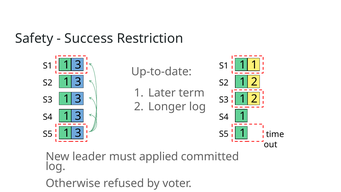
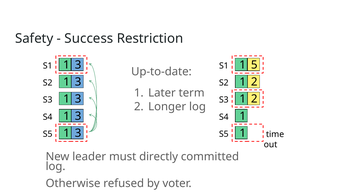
1 at (254, 65): 1 -> 5
applied: applied -> directly
